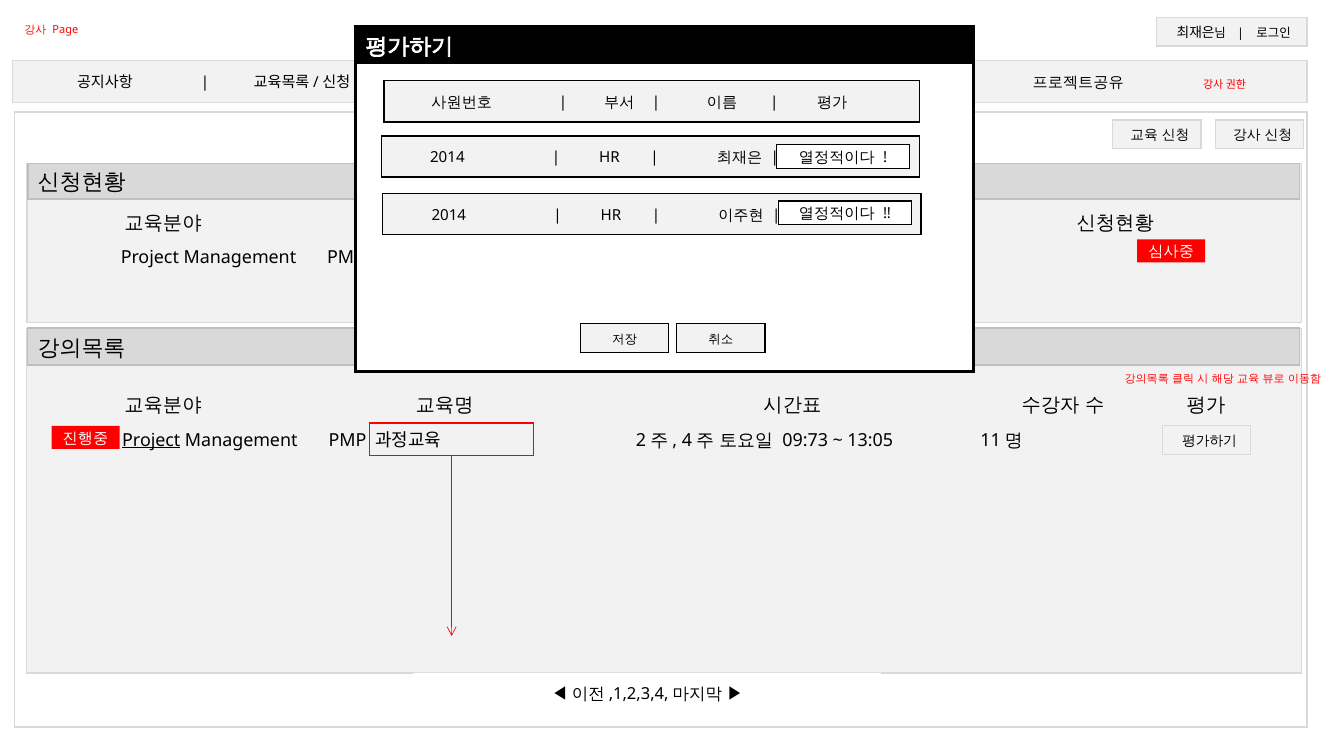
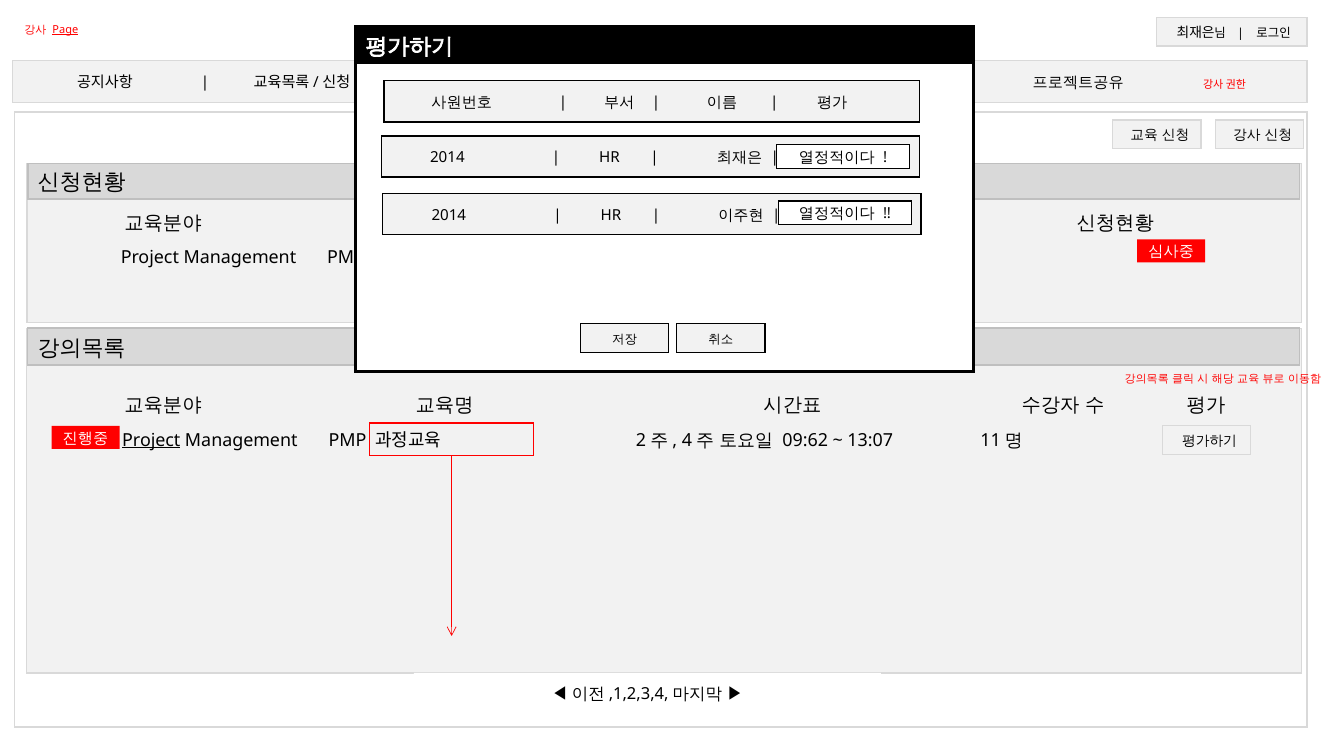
Page underline: none -> present
09:73: 09:73 -> 09:62
13:05: 13:05 -> 13:07
